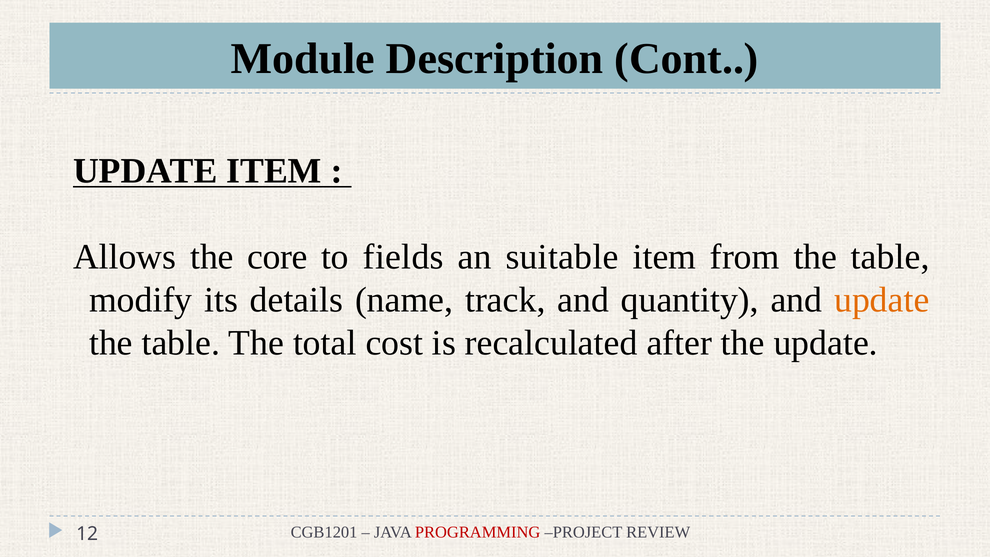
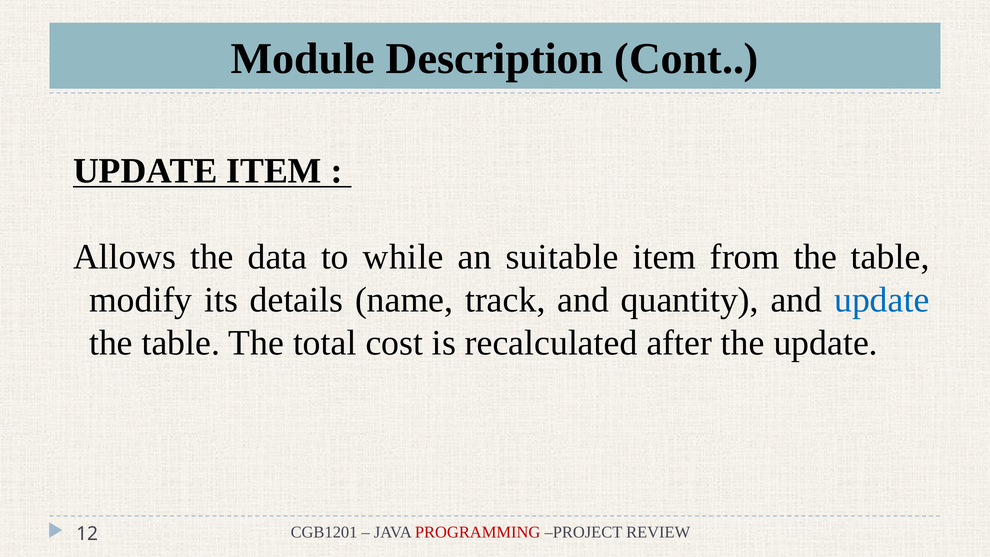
core: core -> data
fields: fields -> while
update at (882, 300) colour: orange -> blue
